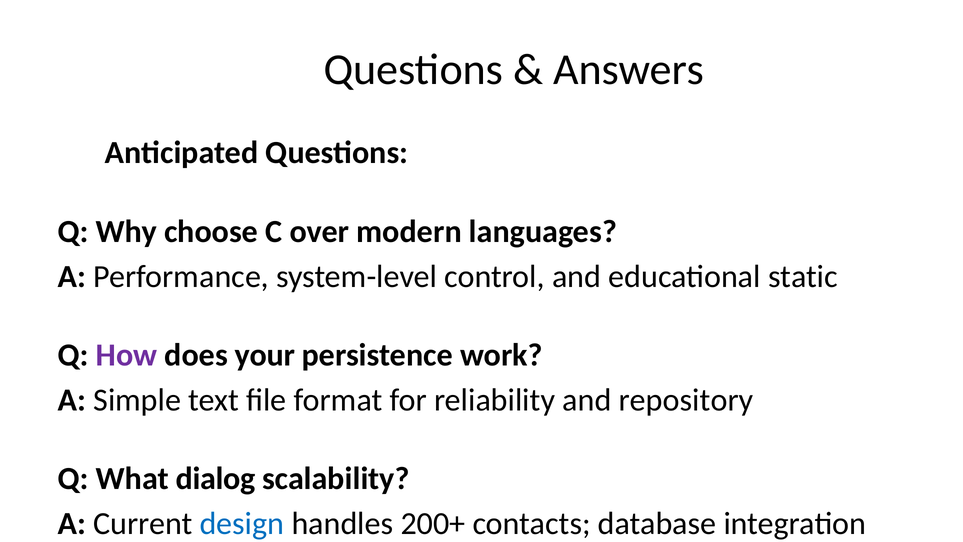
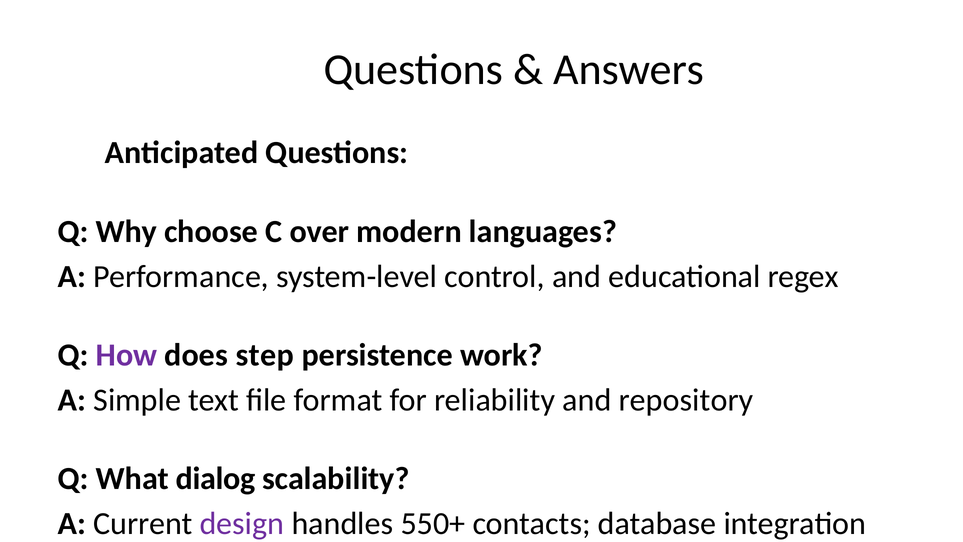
static: static -> regex
your: your -> step
design at (242, 523) colour: blue -> purple
200+: 200+ -> 550+
